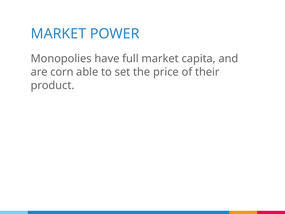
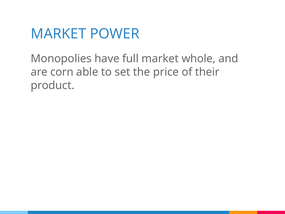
capita: capita -> whole
